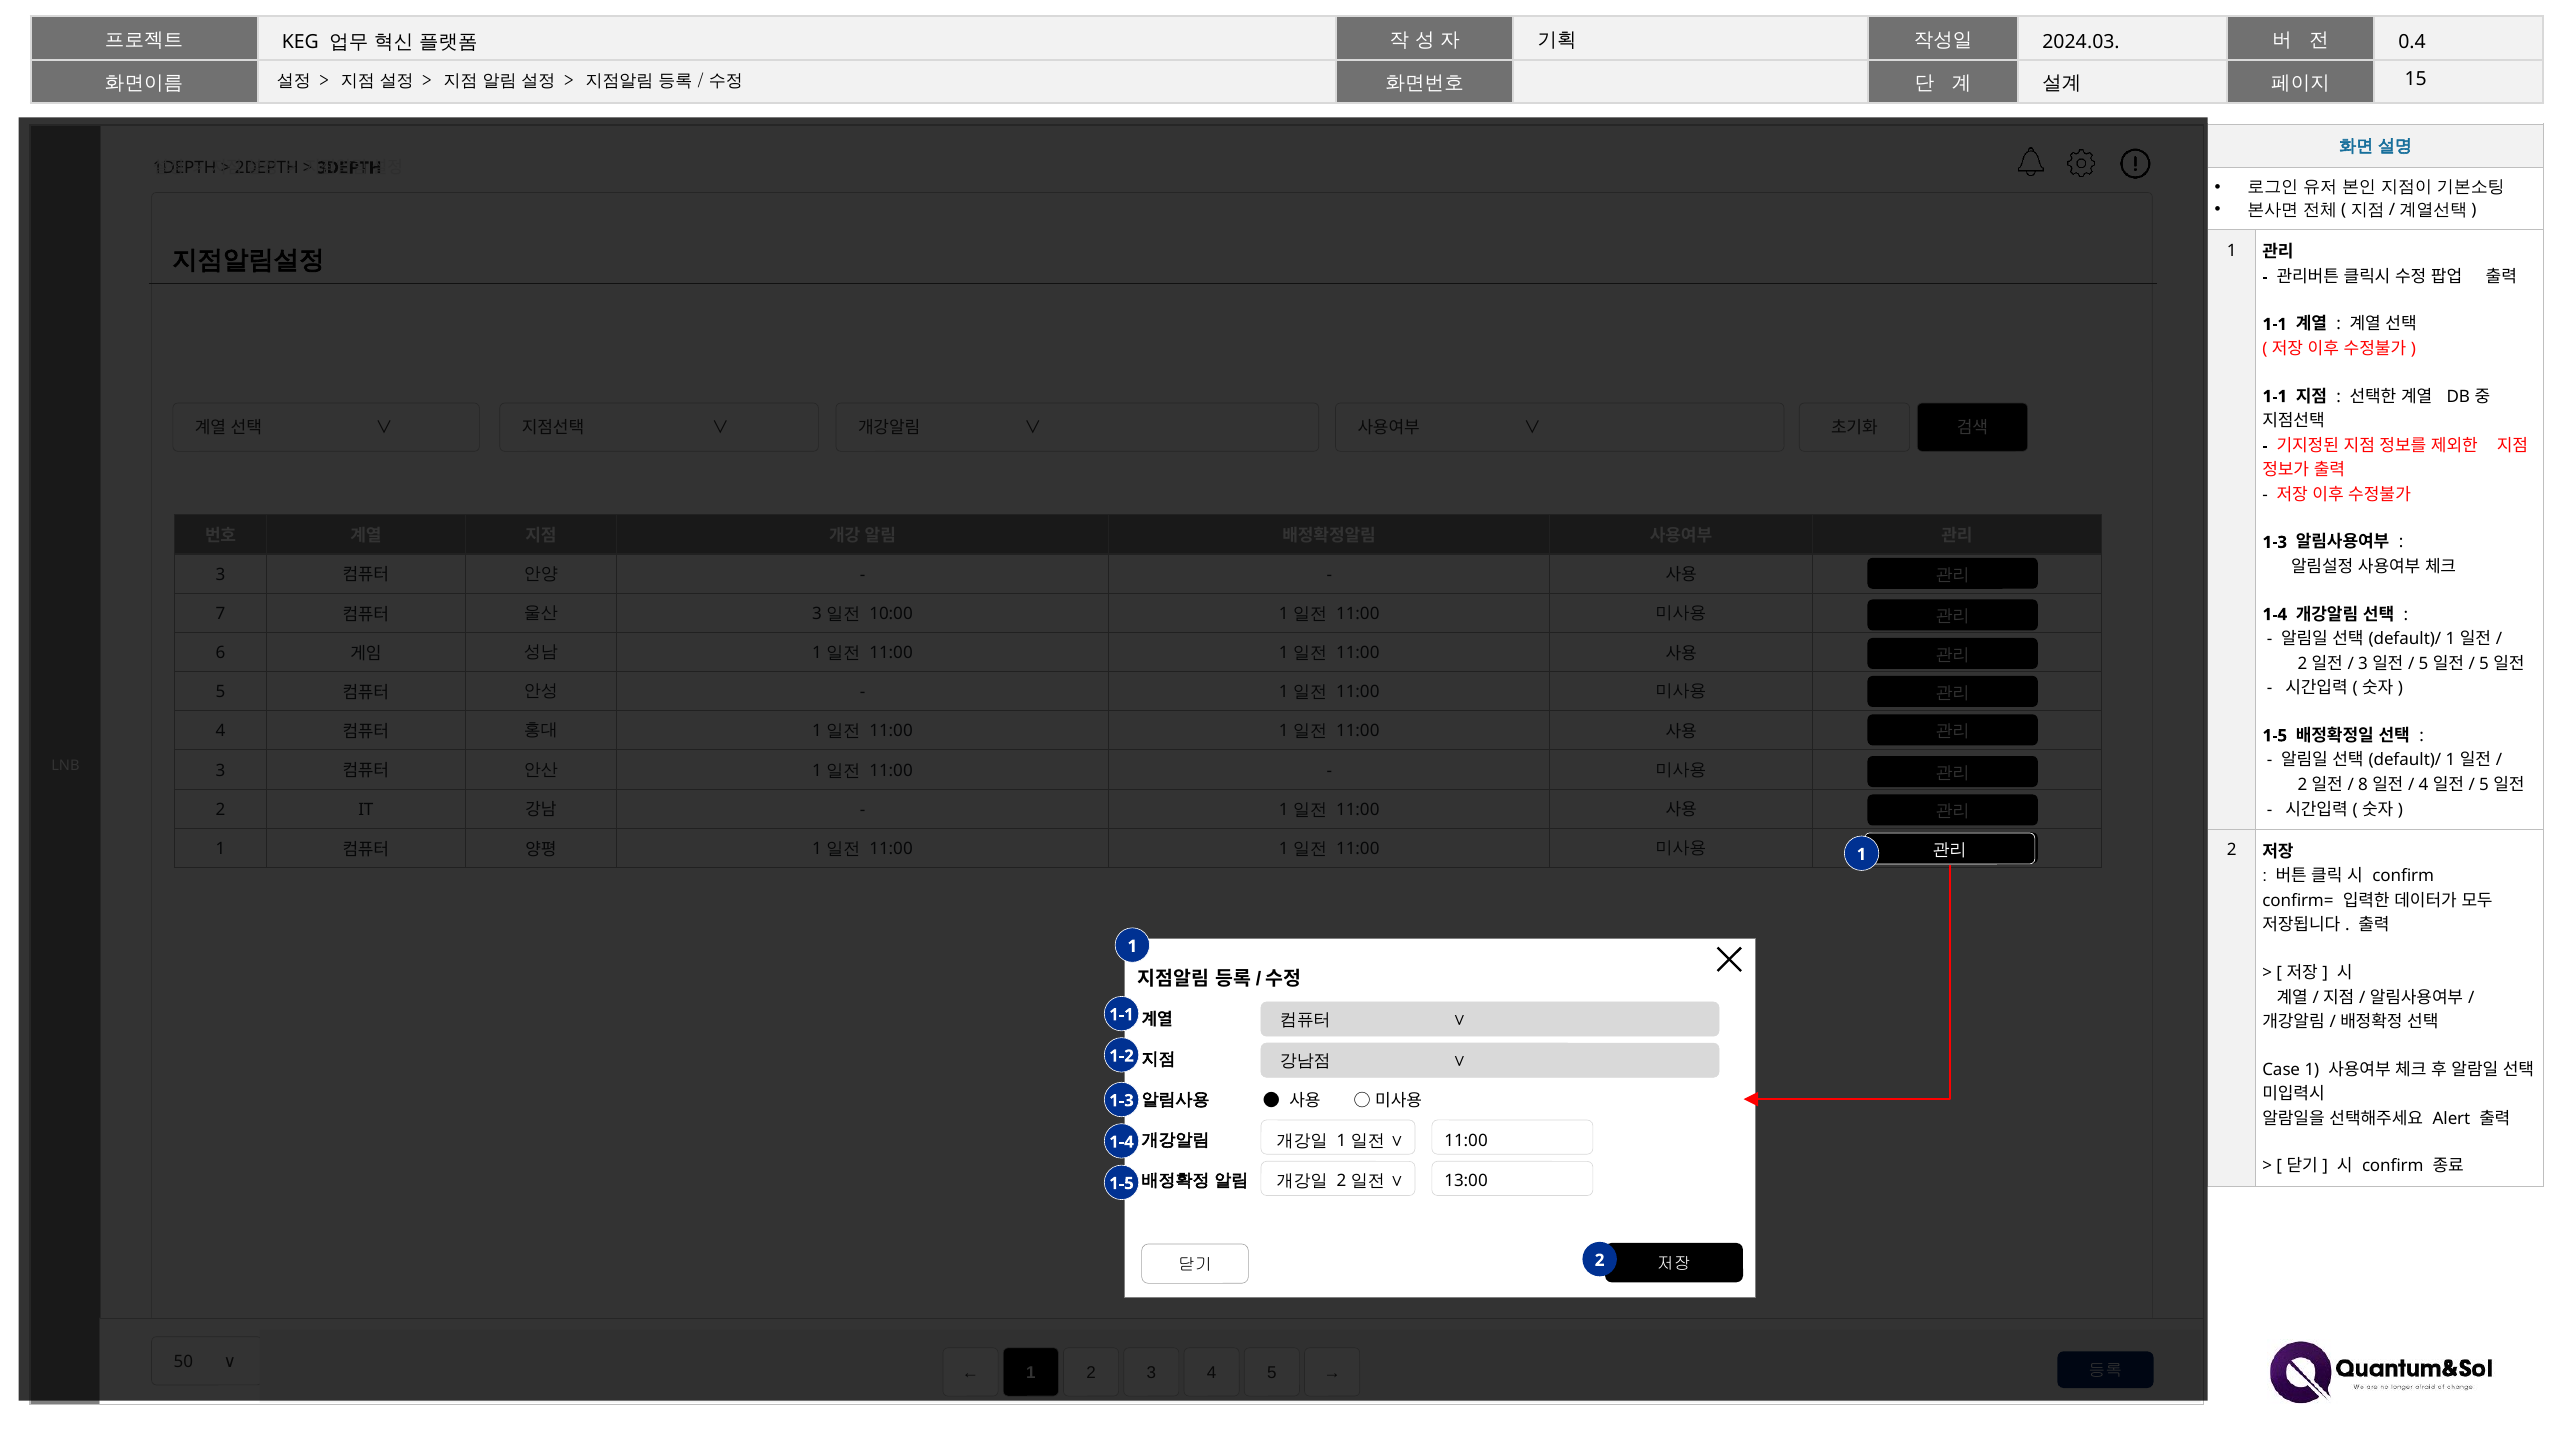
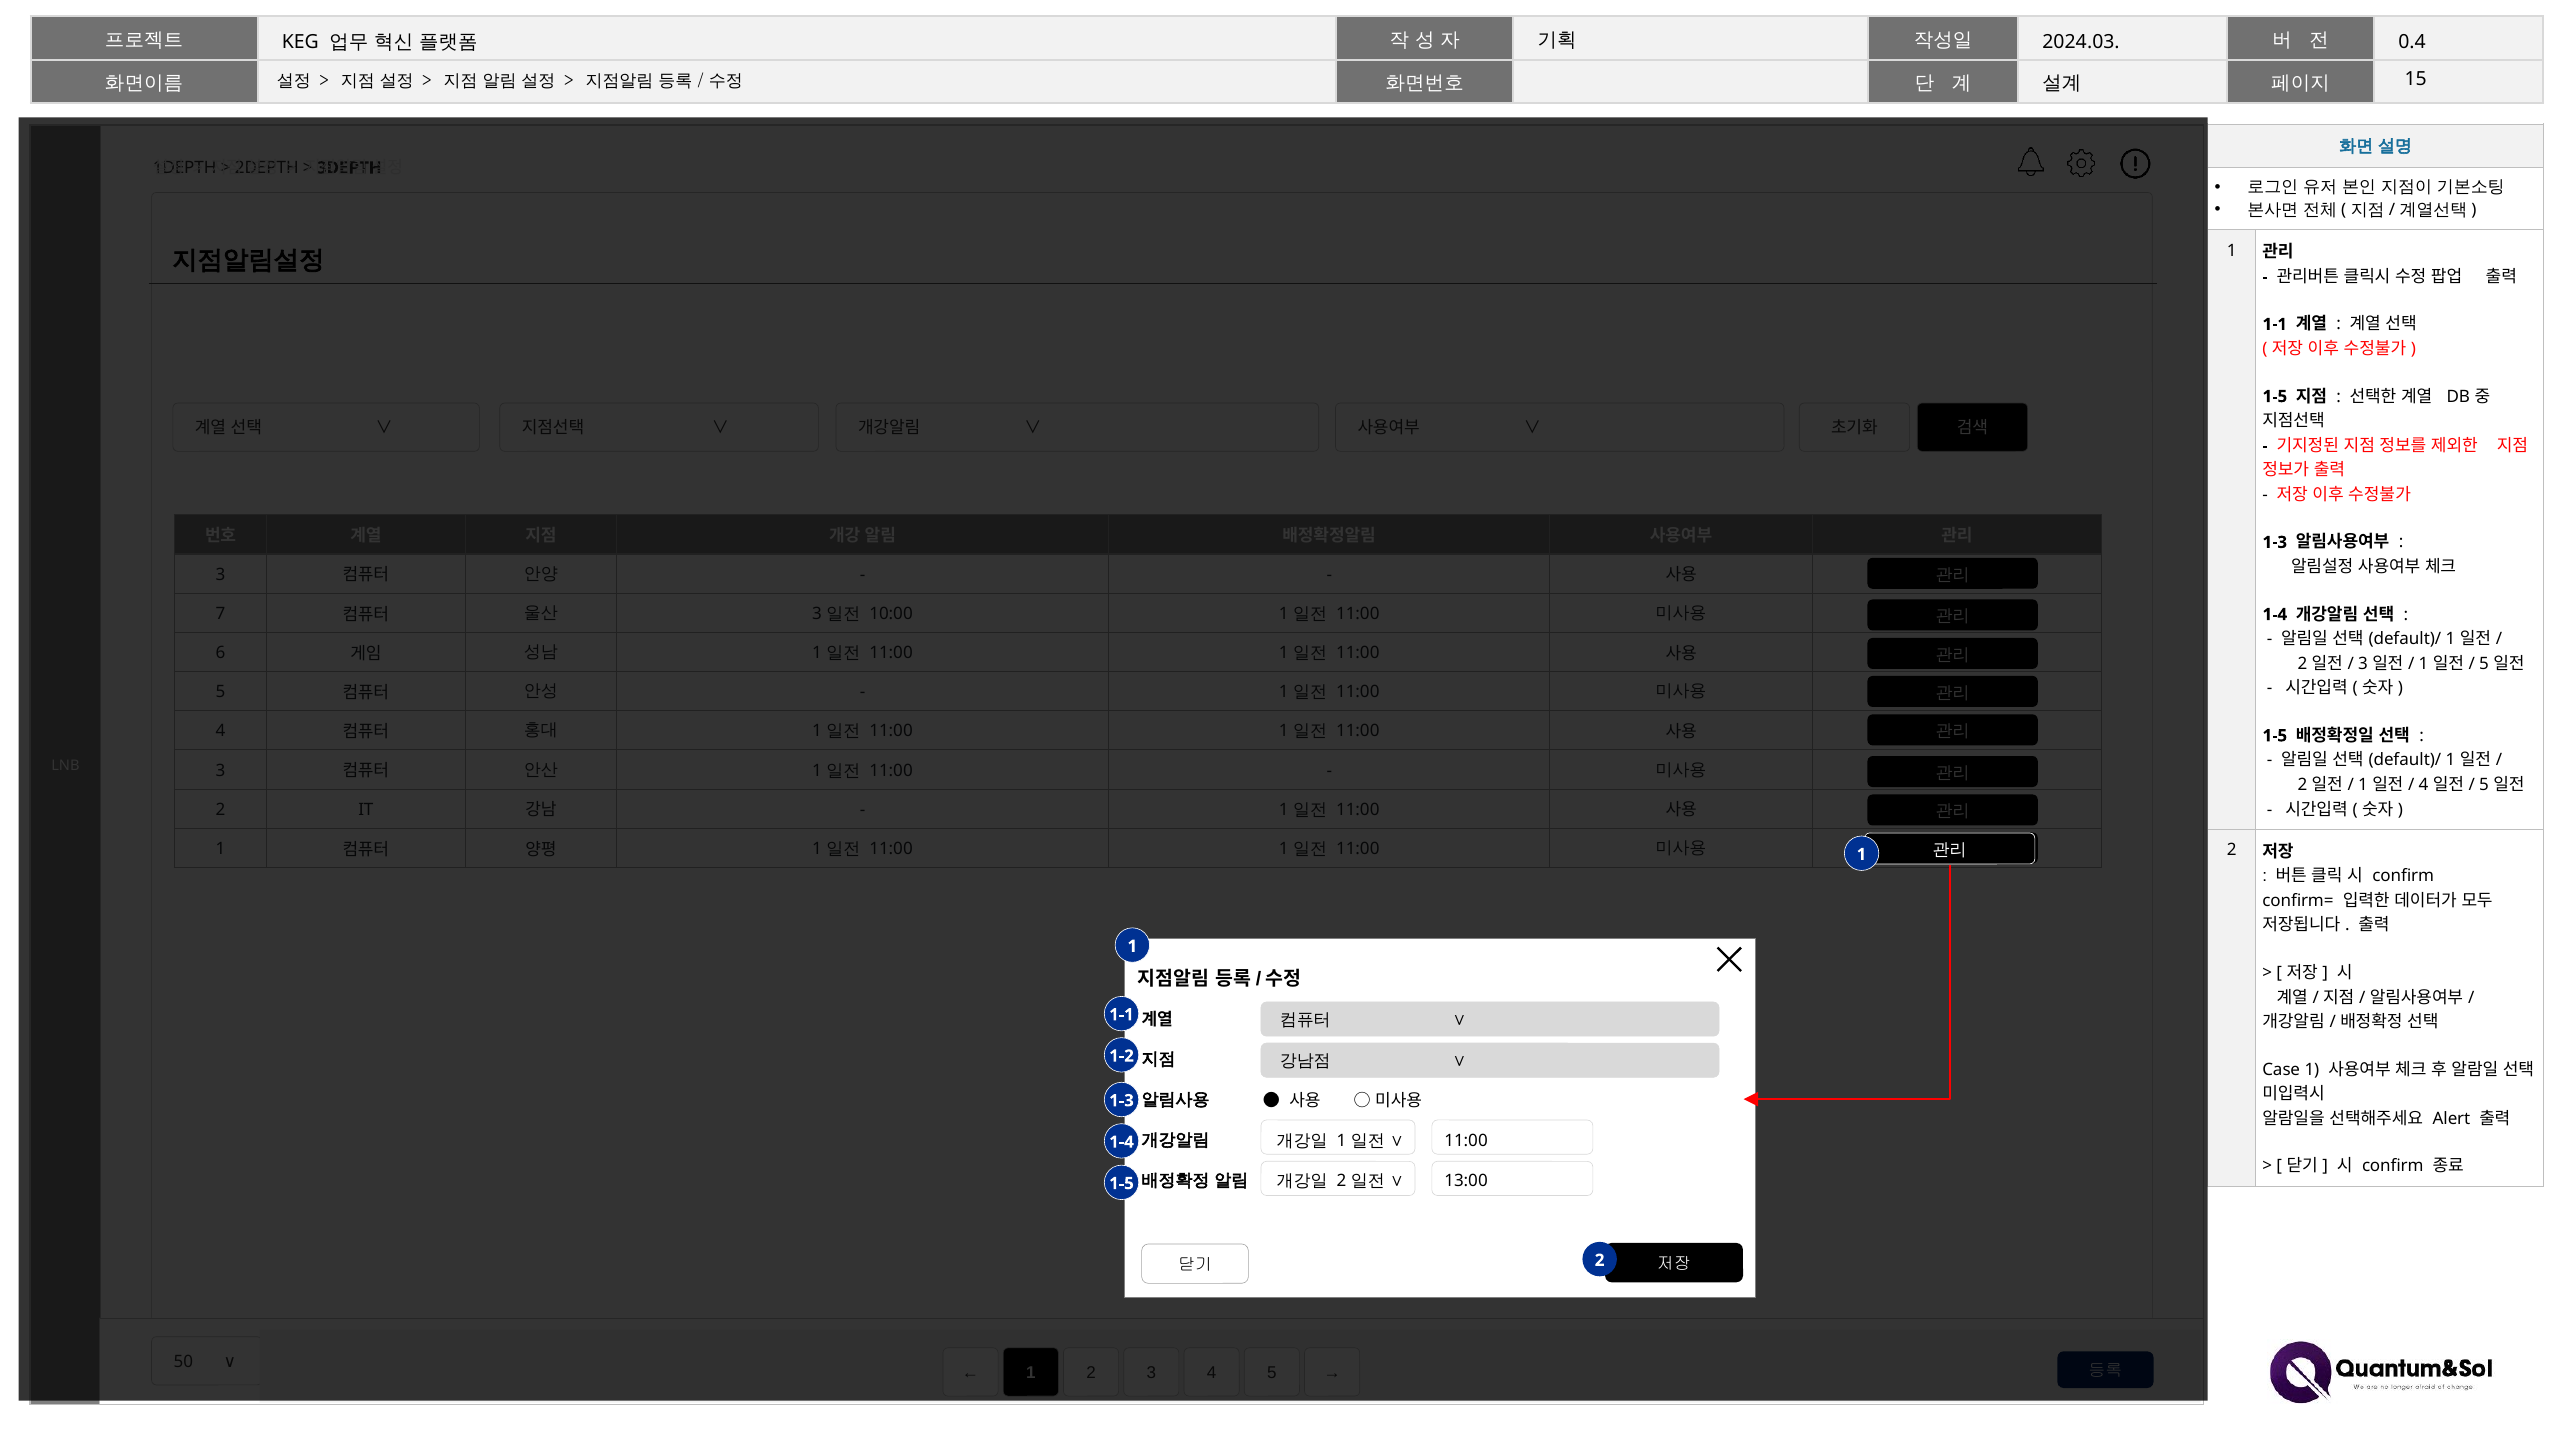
1-1 at (2275, 396): 1-1 -> 1-5
5 at (2424, 664): 5 -> 1
8 at (2363, 785): 8 -> 1
